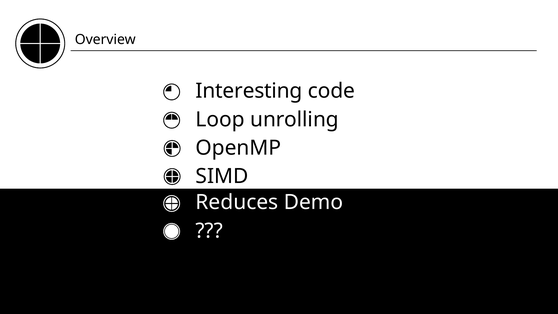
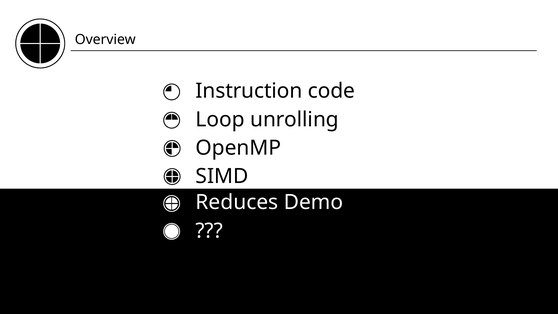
Interesting: Interesting -> Instruction
